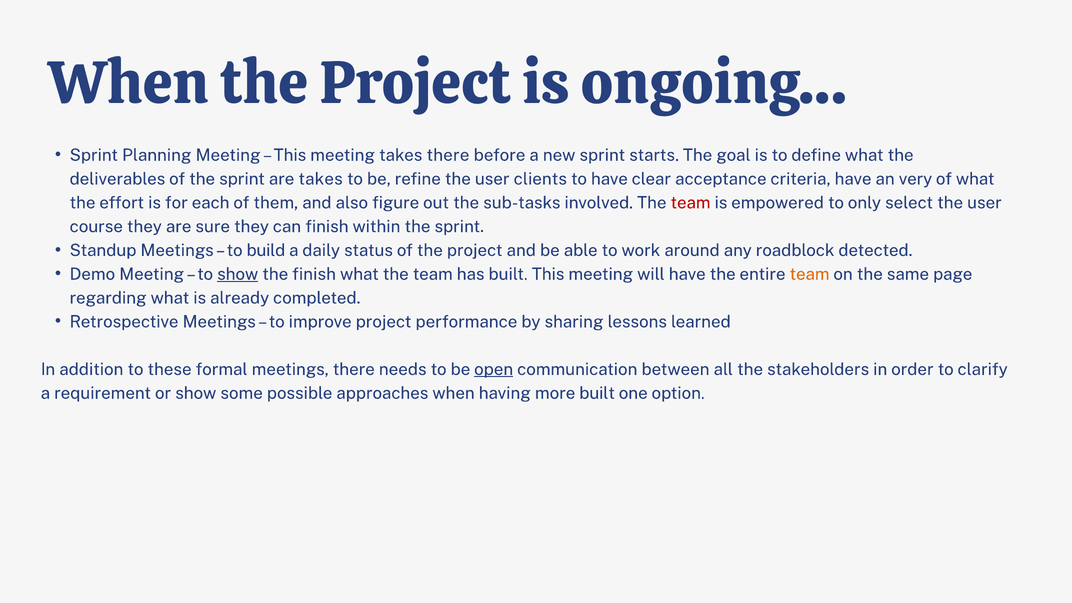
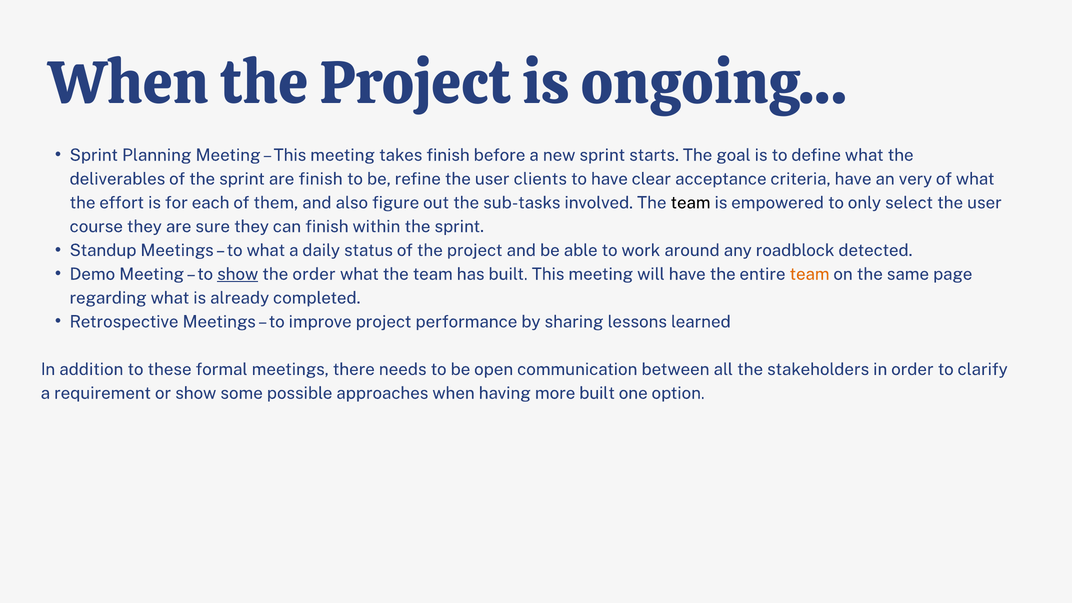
takes there: there -> finish
are takes: takes -> finish
team at (690, 203) colour: red -> black
to build: build -> what
the finish: finish -> order
open underline: present -> none
